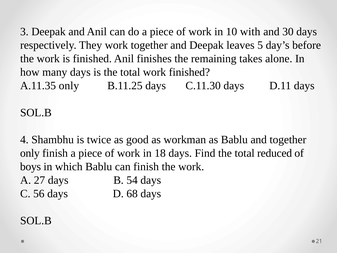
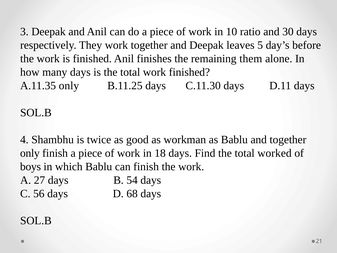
with: with -> ratio
takes: takes -> them
reduced: reduced -> worked
